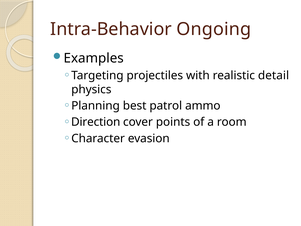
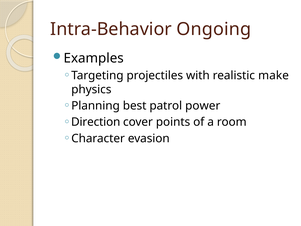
detail: detail -> make
ammo: ammo -> power
